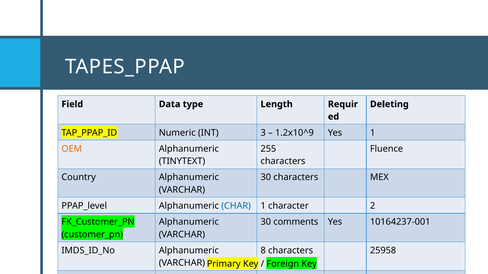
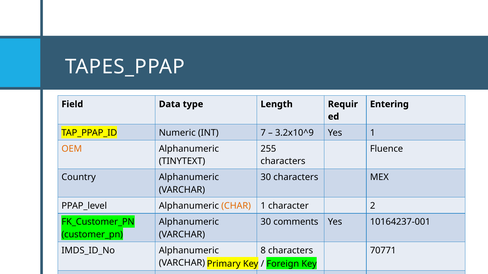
Deleting: Deleting -> Entering
3: 3 -> 7
1.2x10^9: 1.2x10^9 -> 3.2x10^9
CHAR colour: blue -> orange
25958: 25958 -> 70771
